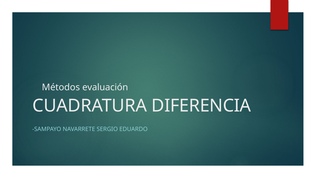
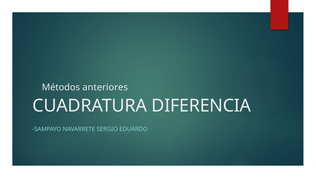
evaluación: evaluación -> anteriores
